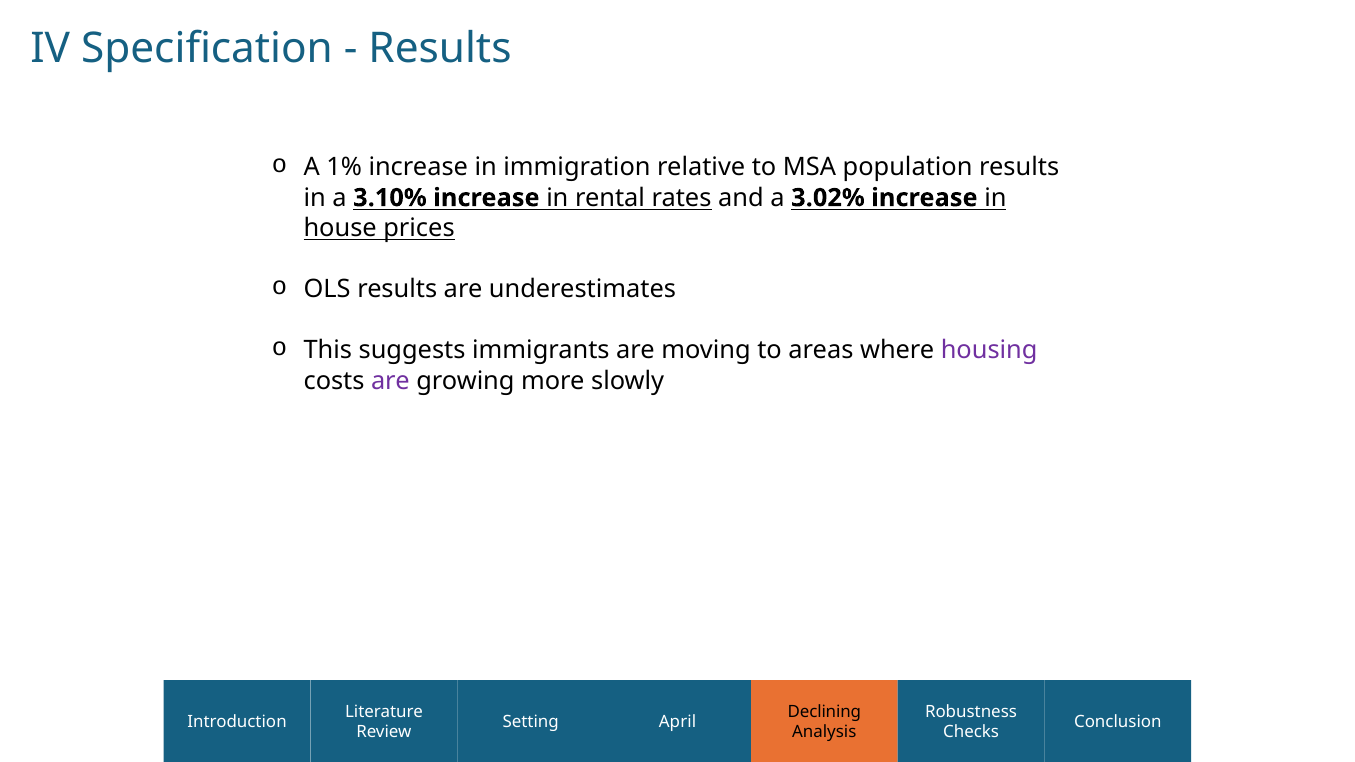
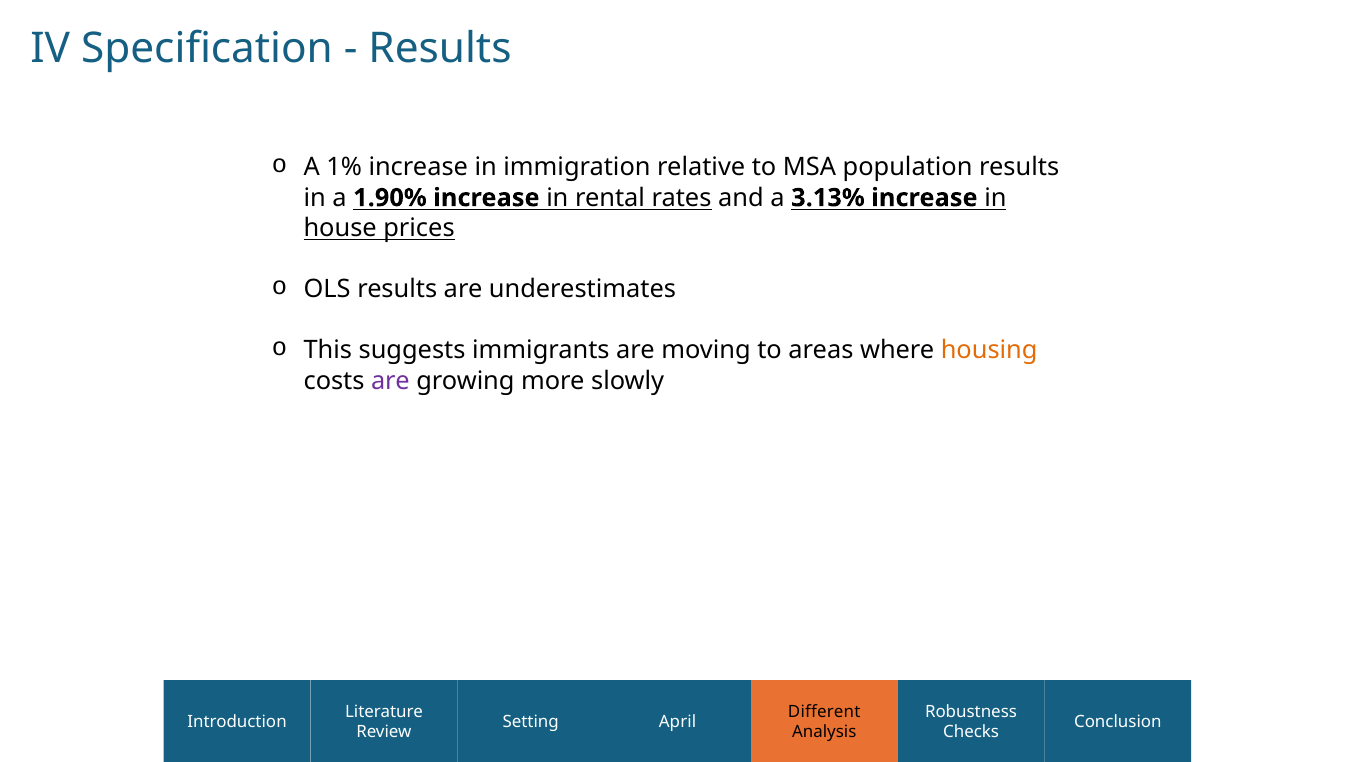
3.10%: 3.10% -> 1.90%
3.02%: 3.02% -> 3.13%
housing colour: purple -> orange
Declining: Declining -> Different
